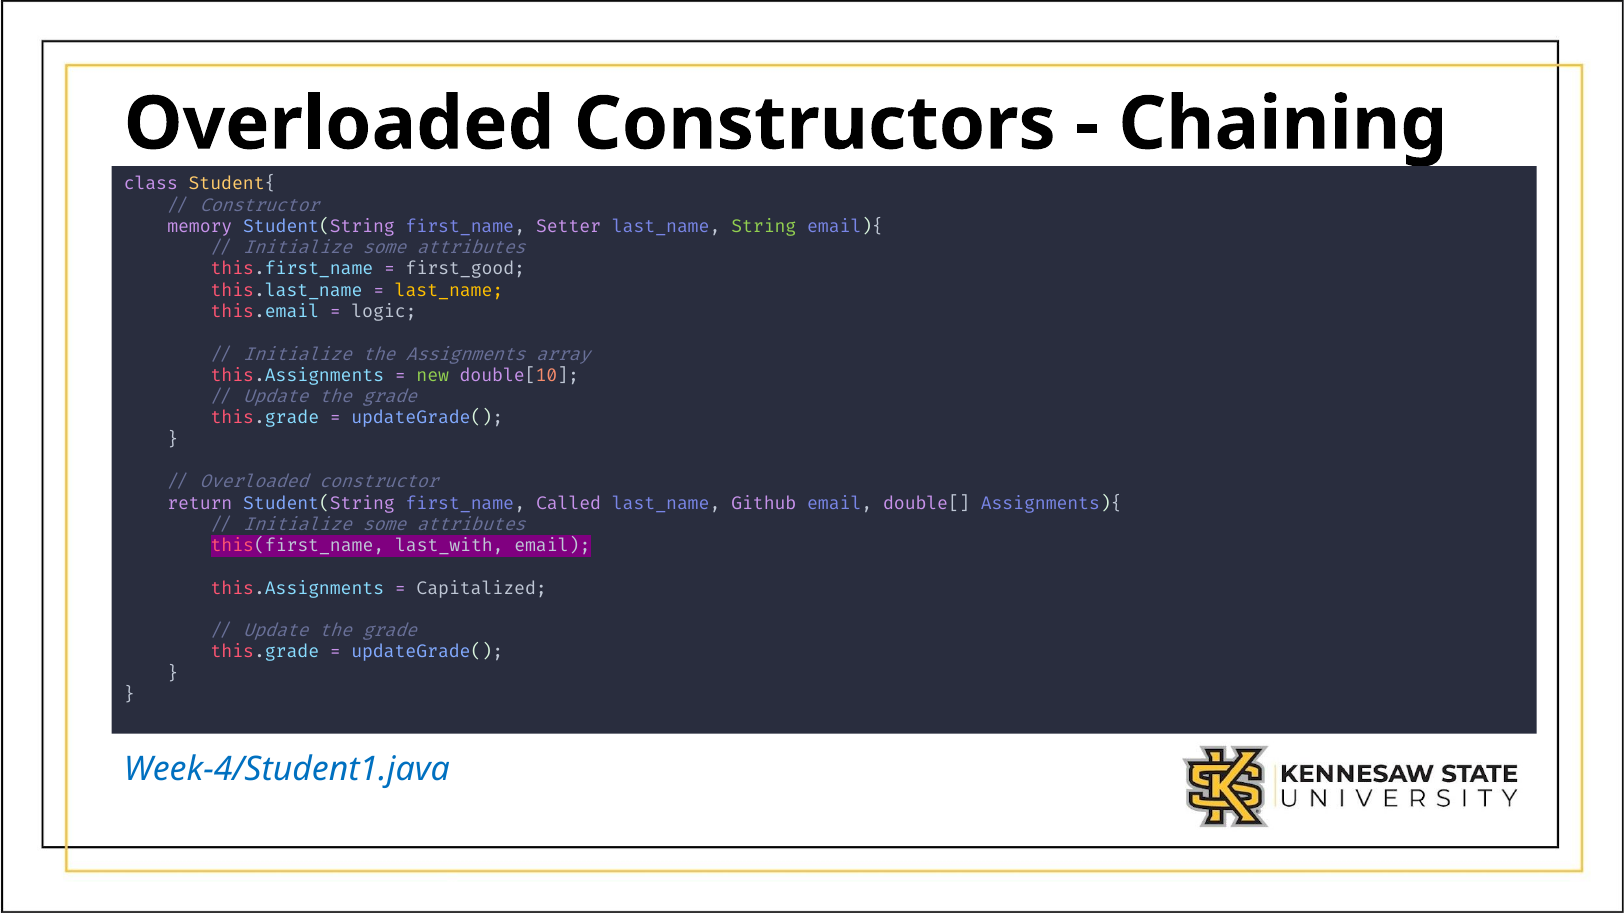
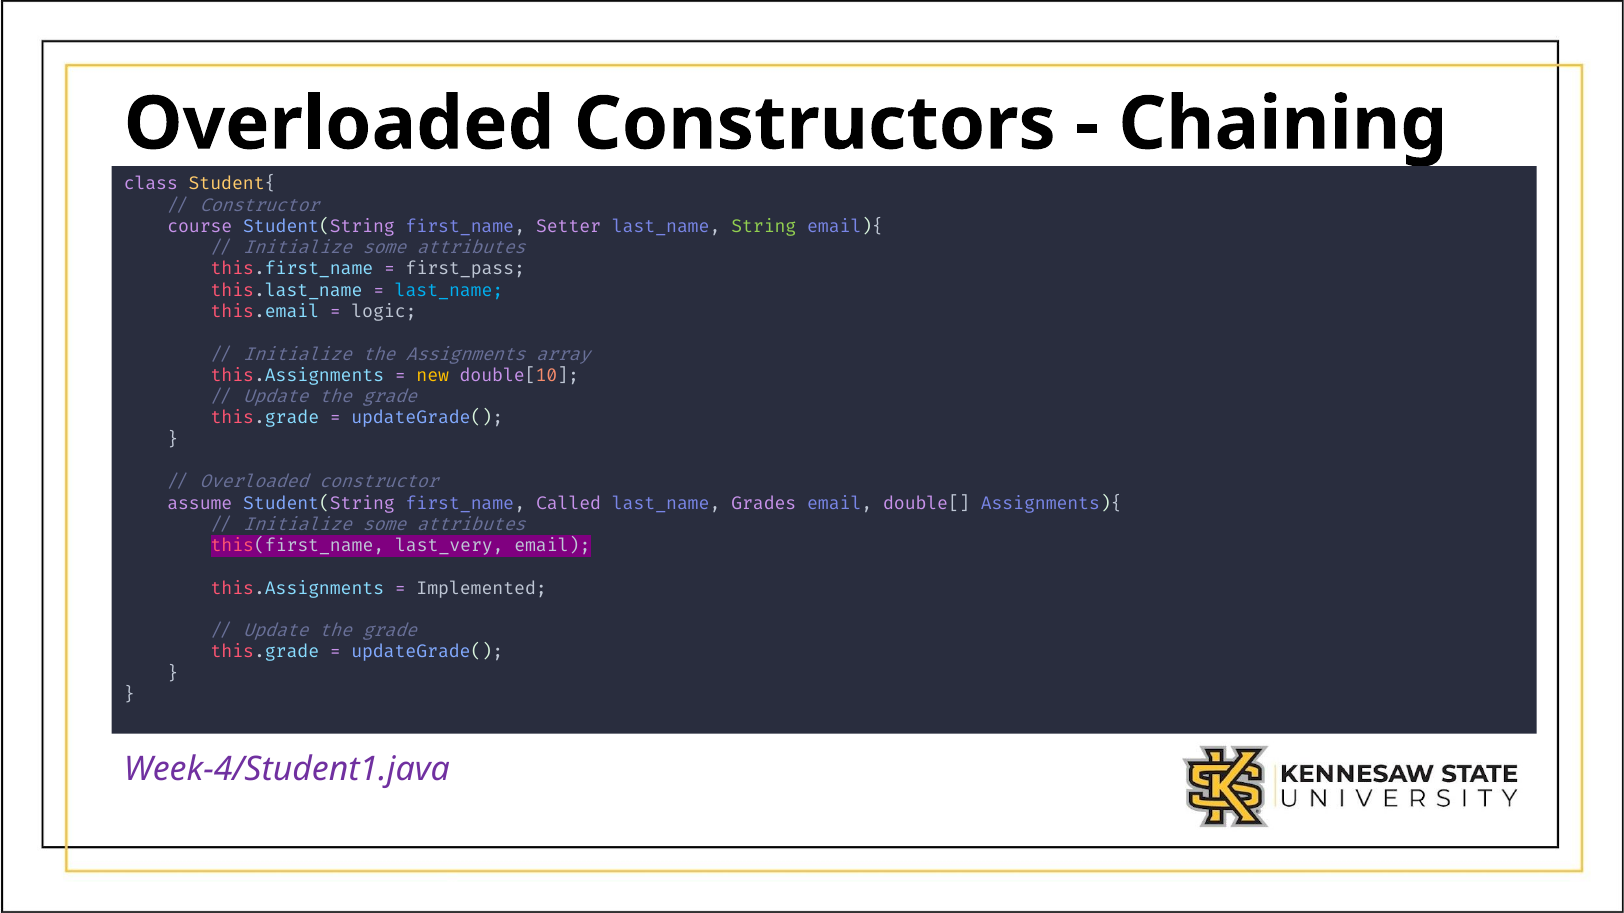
memory: memory -> course
first_good: first_good -> first_pass
last_name at (449, 291) colour: yellow -> light blue
new colour: light green -> yellow
return: return -> assume
Github: Github -> Grades
last_with: last_with -> last_very
Capitalized: Capitalized -> Implemented
Week-4/Student1.java colour: blue -> purple
